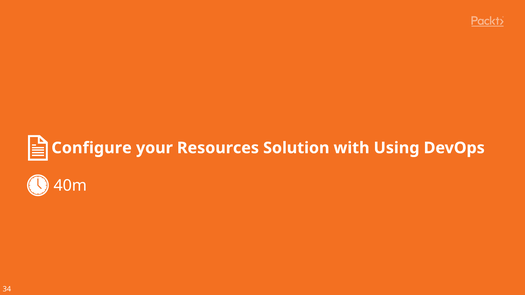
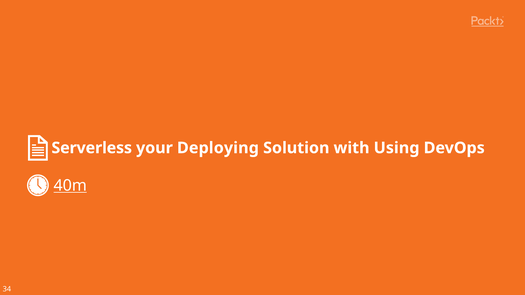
Configure: Configure -> Serverless
Resources: Resources -> Deploying
40m underline: none -> present
